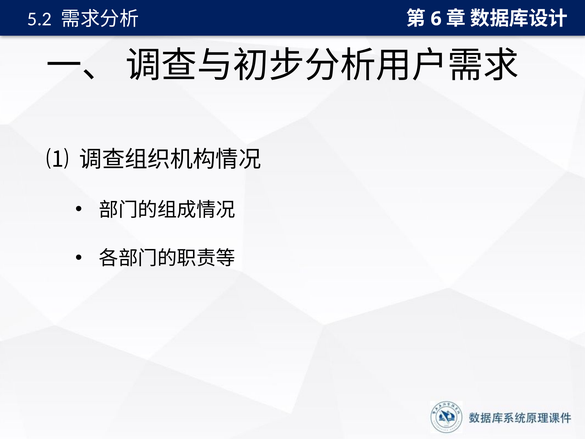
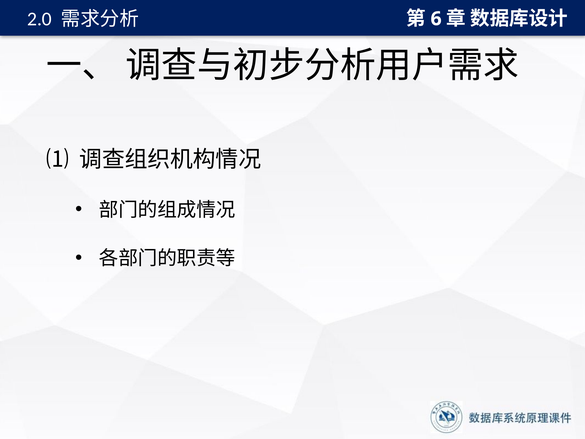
5.2: 5.2 -> 2.0
